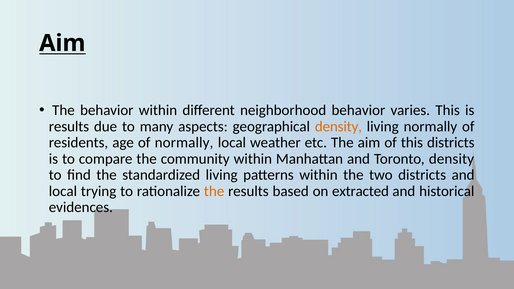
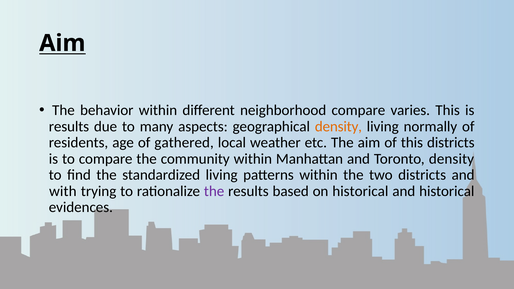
neighborhood behavior: behavior -> compare
of normally: normally -> gathered
local at (63, 191): local -> with
the at (214, 191) colour: orange -> purple
on extracted: extracted -> historical
